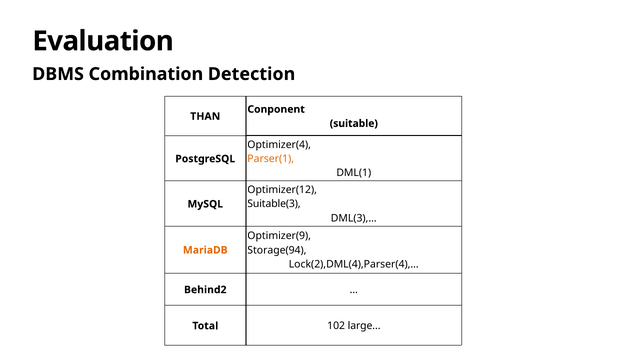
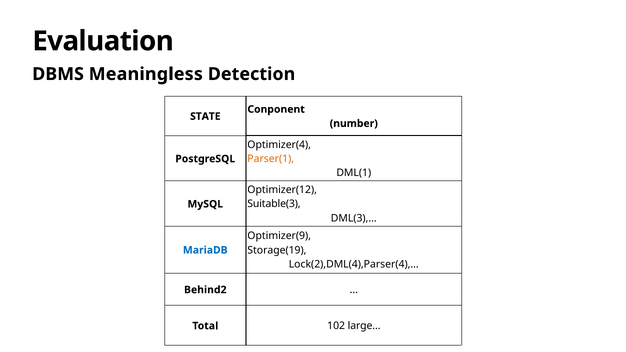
Combination: Combination -> Meaningless
THAN: THAN -> STATE
suitable: suitable -> number
Storage(94: Storage(94 -> Storage(19
MariaDB colour: orange -> blue
